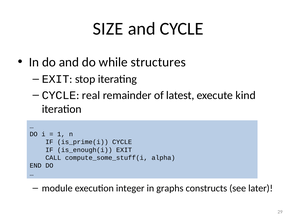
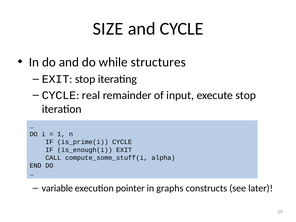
latest: latest -> input
execute kind: kind -> stop
module: module -> variable
integer: integer -> pointer
